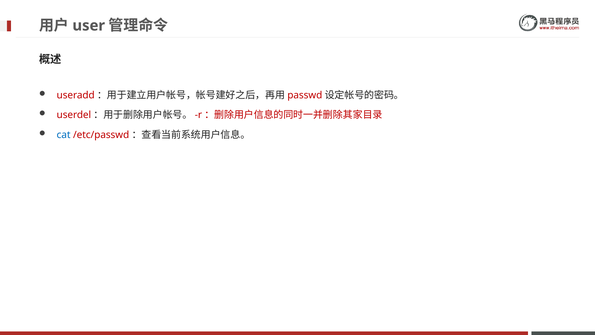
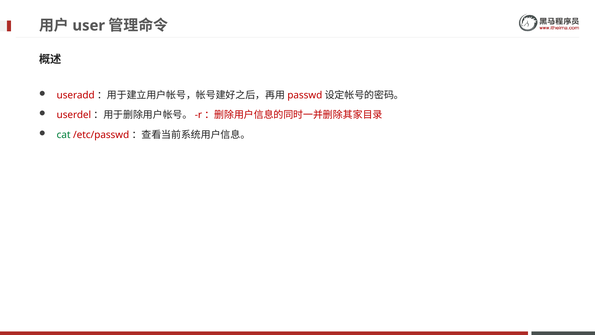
cat colour: blue -> green
